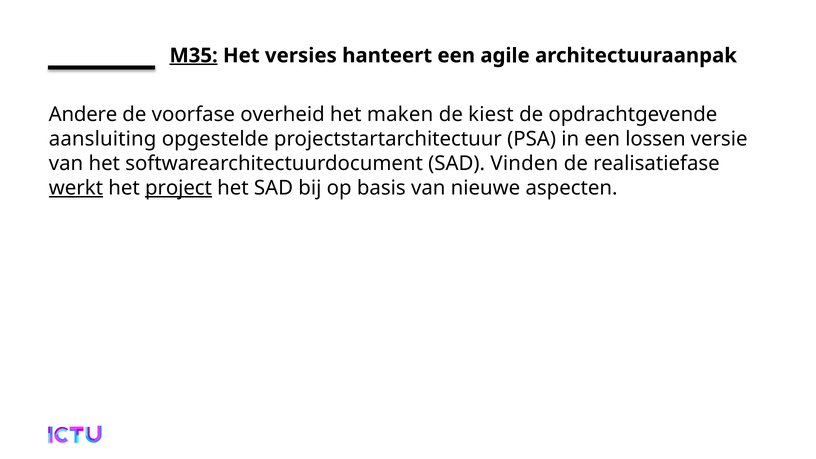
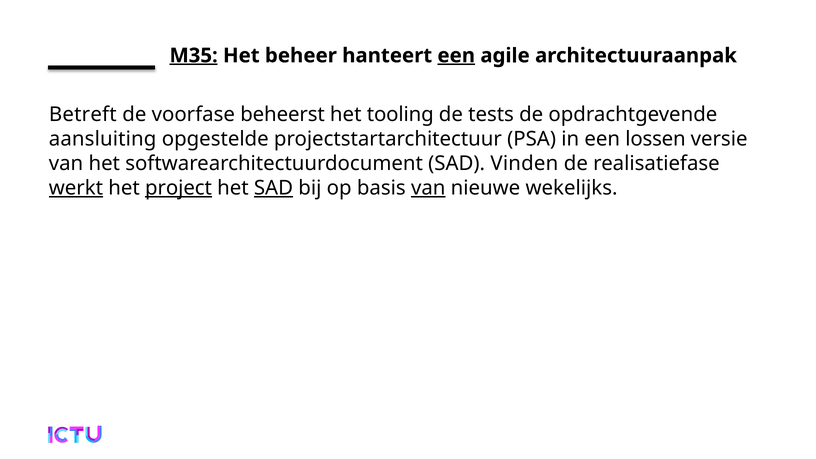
versies: versies -> beheer
een at (456, 56) underline: none -> present
Andere: Andere -> Betreft
overheid: overheid -> beheerst
maken: maken -> tooling
kiest: kiest -> tests
SAD at (273, 188) underline: none -> present
van at (428, 188) underline: none -> present
aspecten: aspecten -> wekelijks
